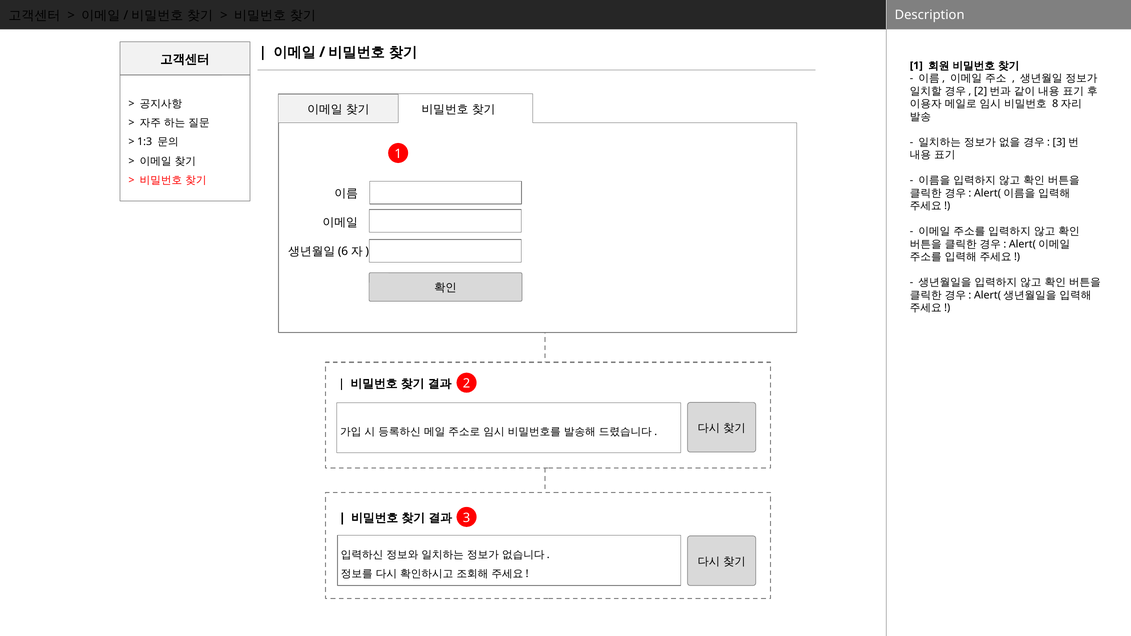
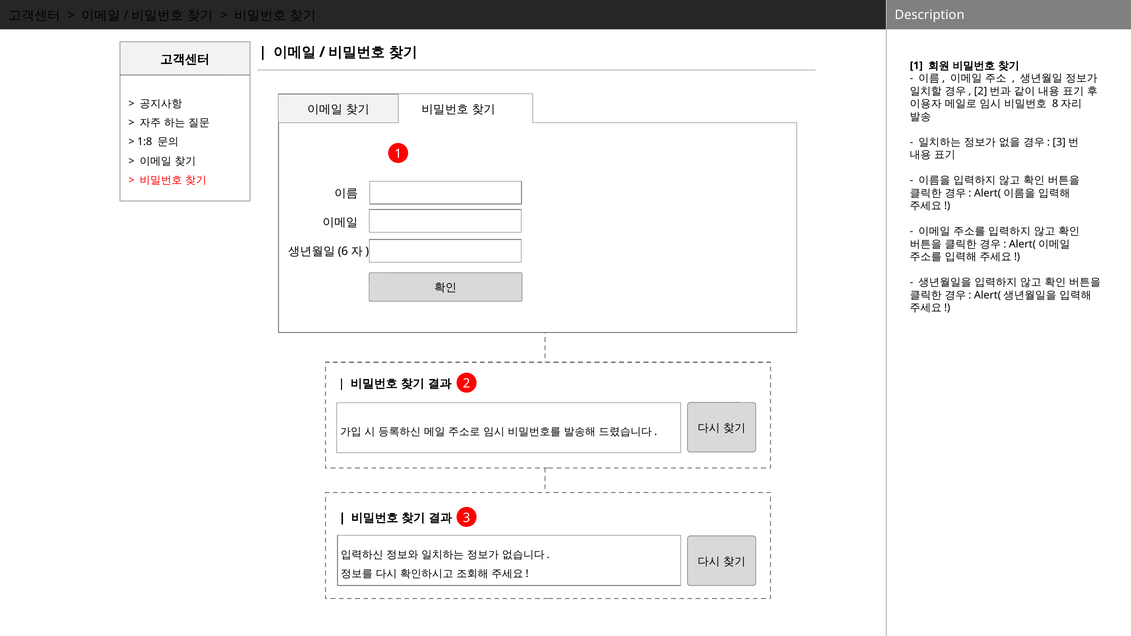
1:3: 1:3 -> 1:8
